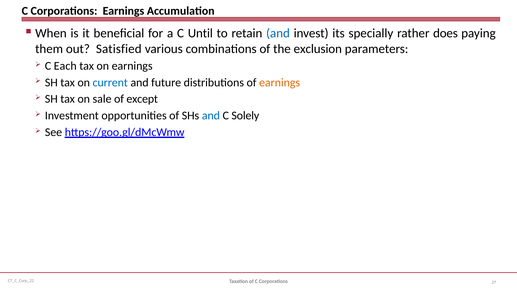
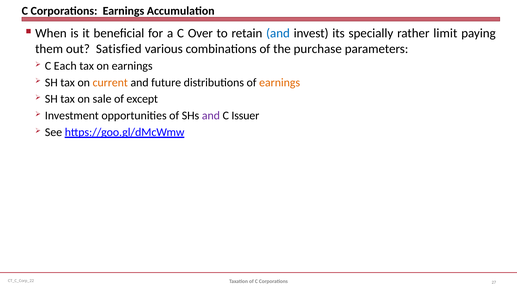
Until: Until -> Over
does: does -> limit
exclusion: exclusion -> purchase
current colour: blue -> orange
and at (211, 116) colour: blue -> purple
Solely: Solely -> Issuer
